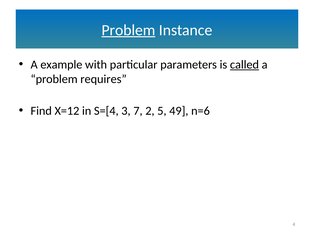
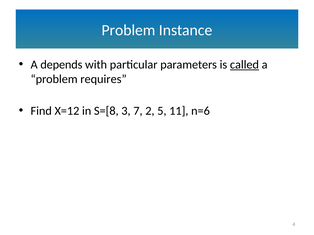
Problem at (128, 30) underline: present -> none
example: example -> depends
S=[4: S=[4 -> S=[8
49: 49 -> 11
